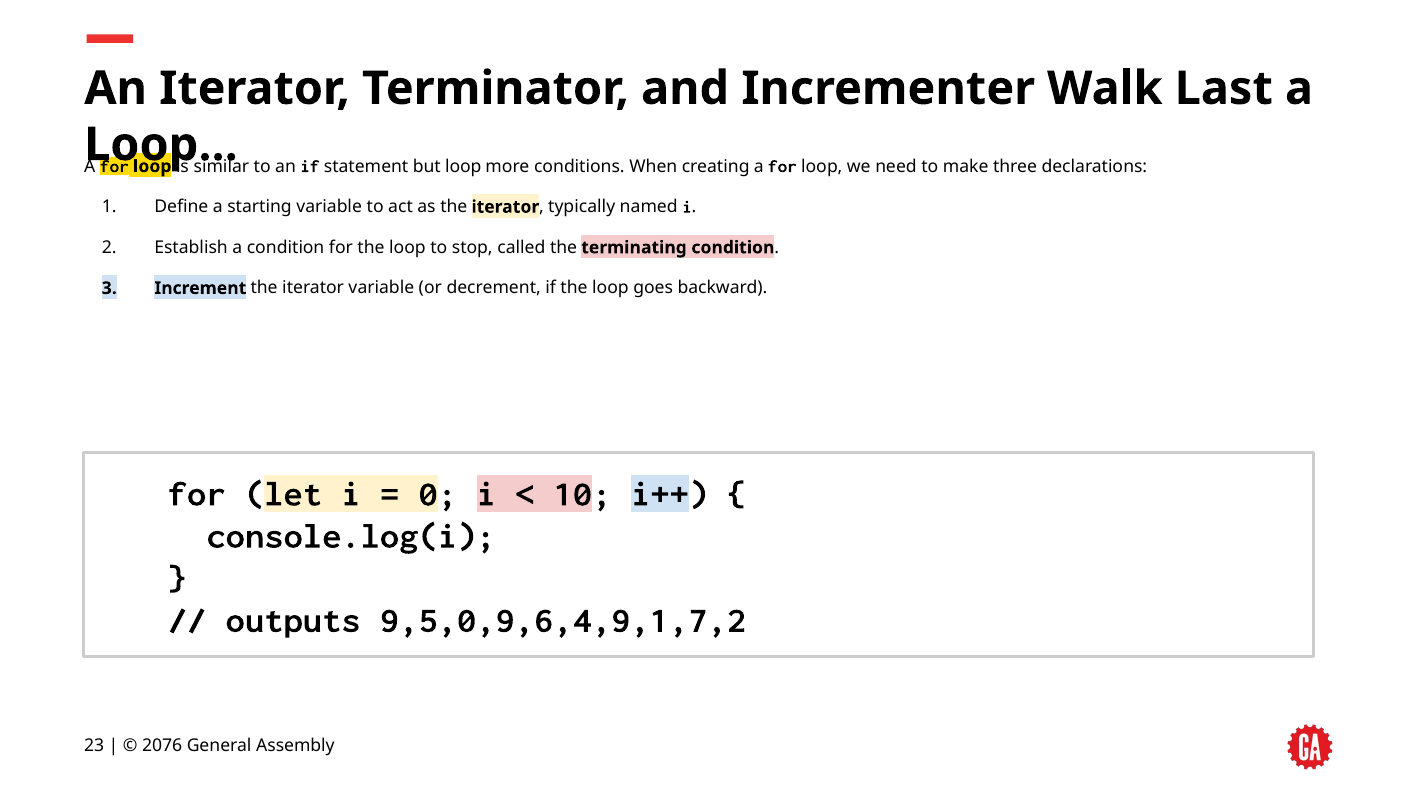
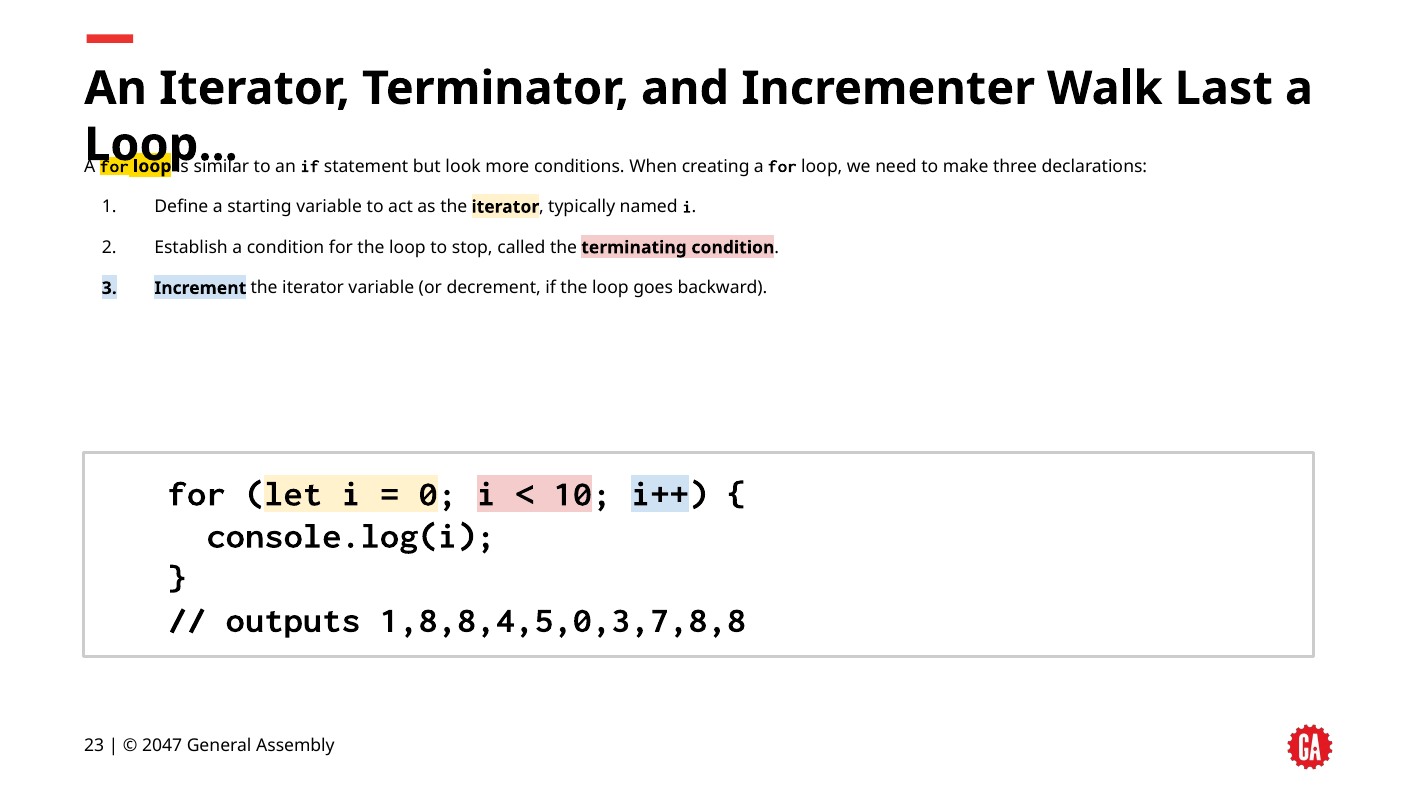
but loop: loop -> look
9,5,0,9,6,4,9,1,7,2: 9,5,0,9,6,4,9,1,7,2 -> 1,8,8,4,5,0,3,7,8,8
2076: 2076 -> 2047
